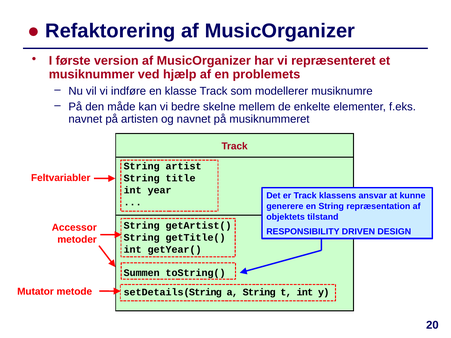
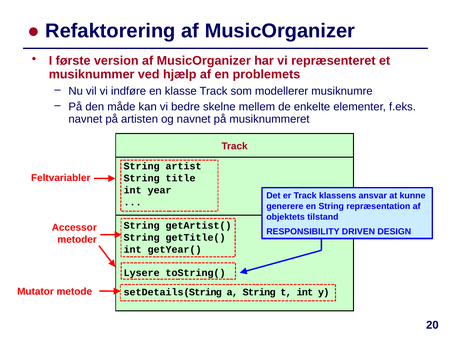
Summen: Summen -> Lysere
